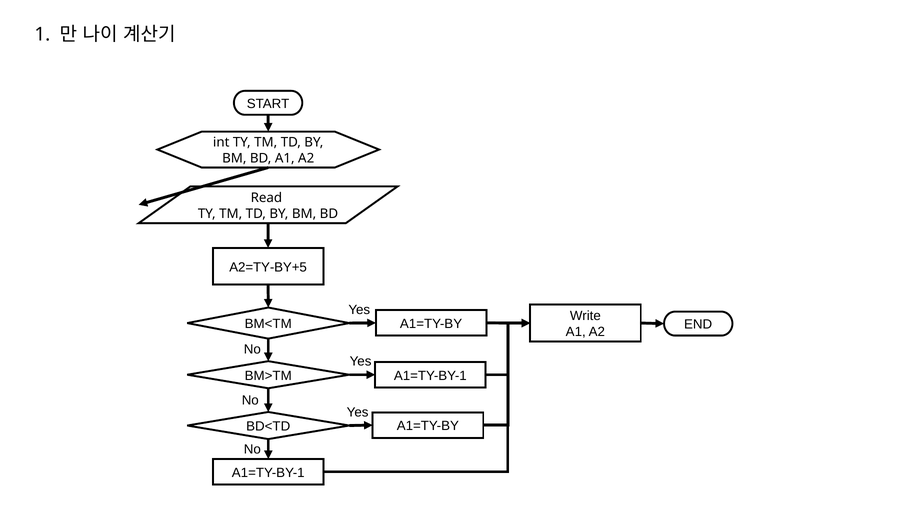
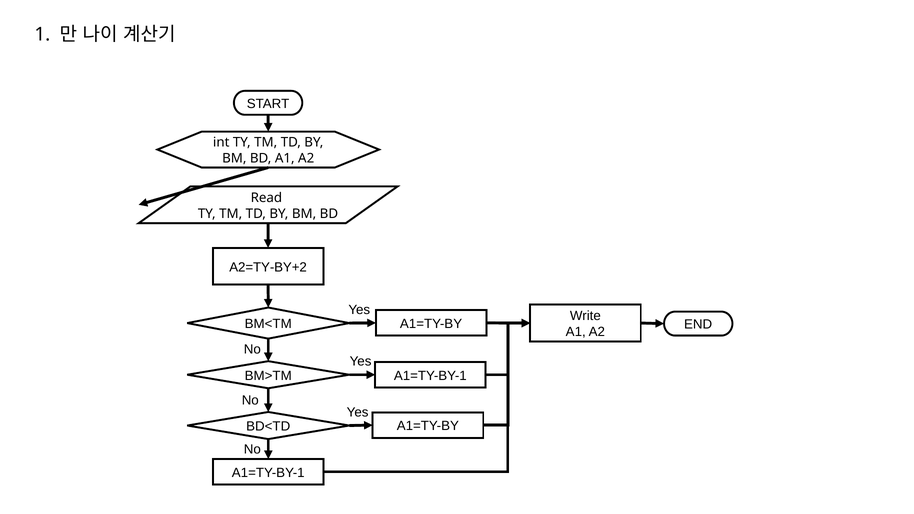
A2=TY-BY+5: A2=TY-BY+5 -> A2=TY-BY+2
